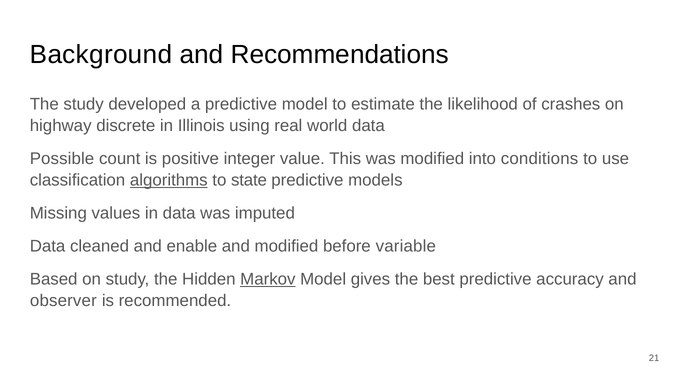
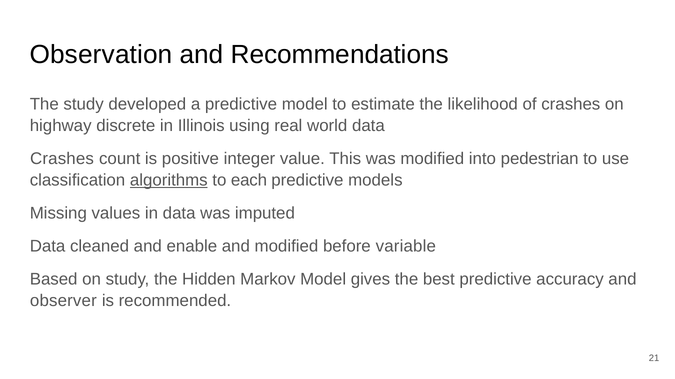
Background: Background -> Observation
Possible at (62, 159): Possible -> Crashes
conditions: conditions -> pedestrian
state: state -> each
Markov underline: present -> none
